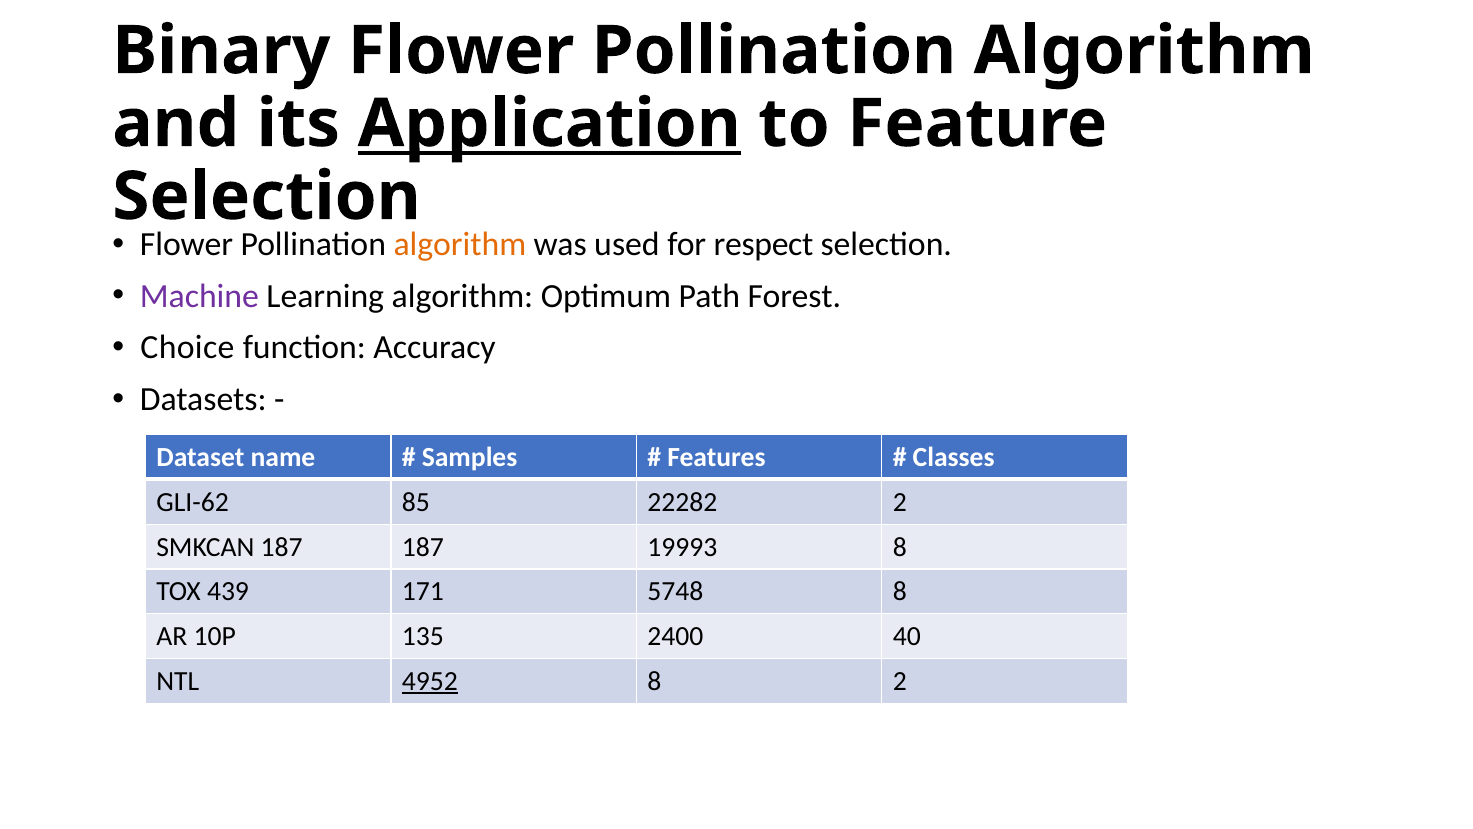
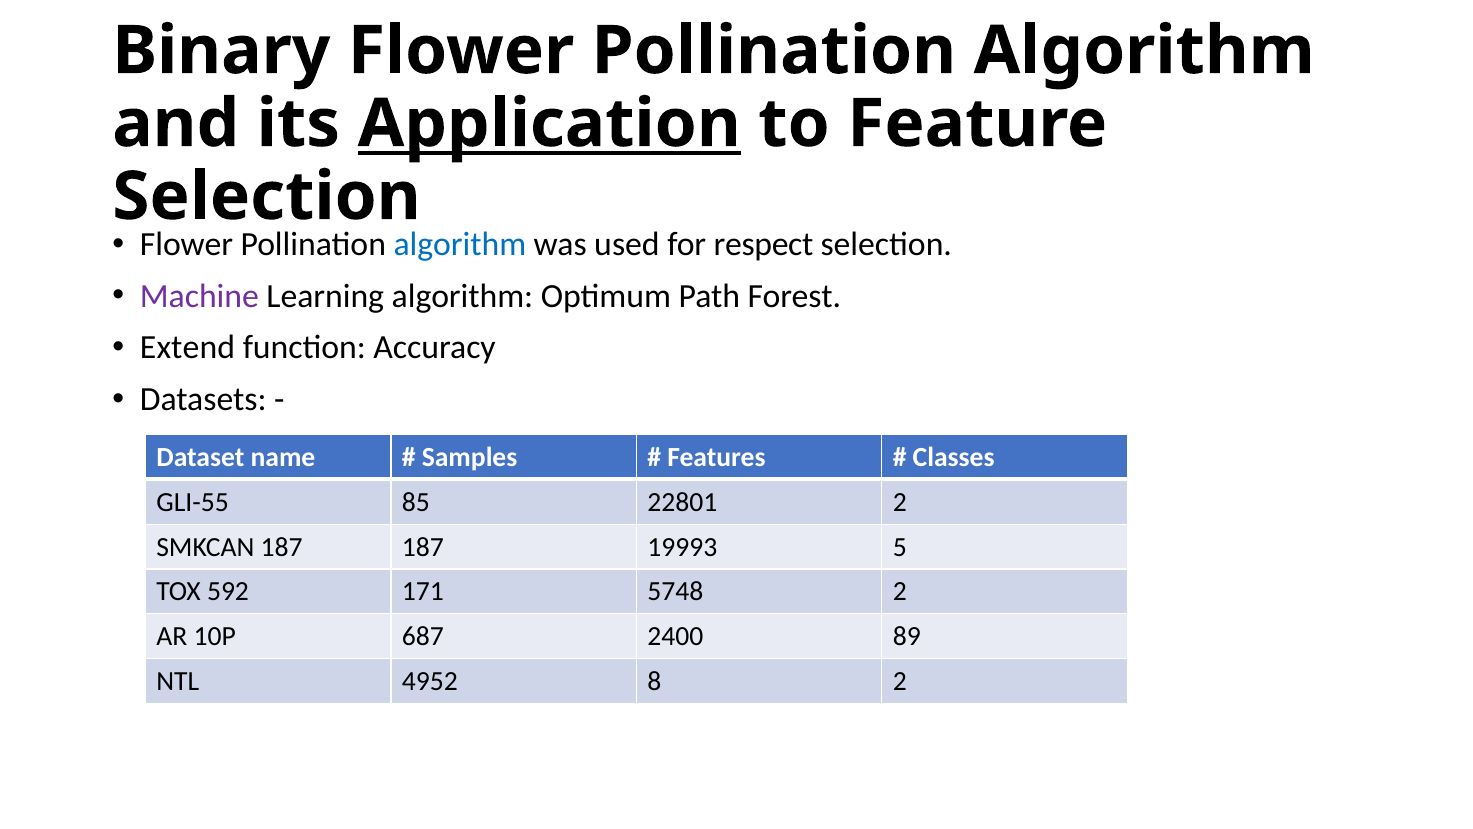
algorithm at (460, 244) colour: orange -> blue
Choice: Choice -> Extend
GLI-62: GLI-62 -> GLI-55
22282: 22282 -> 22801
19993 8: 8 -> 5
439: 439 -> 592
5748 8: 8 -> 2
135: 135 -> 687
40: 40 -> 89
4952 underline: present -> none
